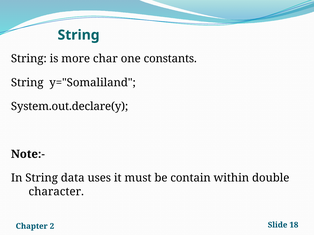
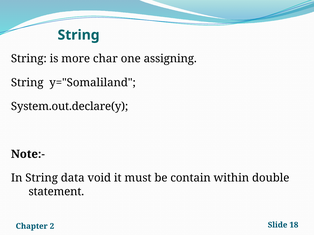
constants: constants -> assigning
uses: uses -> void
character: character -> statement
